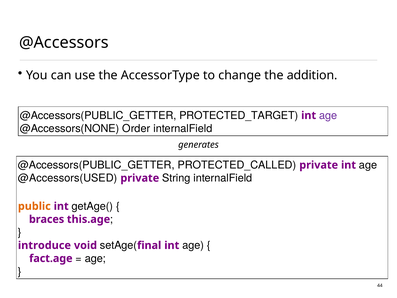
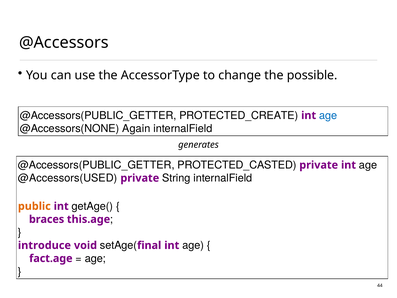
addition: addition -> possible
PROTECTED_TARGET: PROTECTED_TARGET -> PROTECTED_CREATE
age at (328, 115) colour: purple -> blue
Order: Order -> Again
PROTECTED_CALLED: PROTECTED_CALLED -> PROTECTED_CASTED
